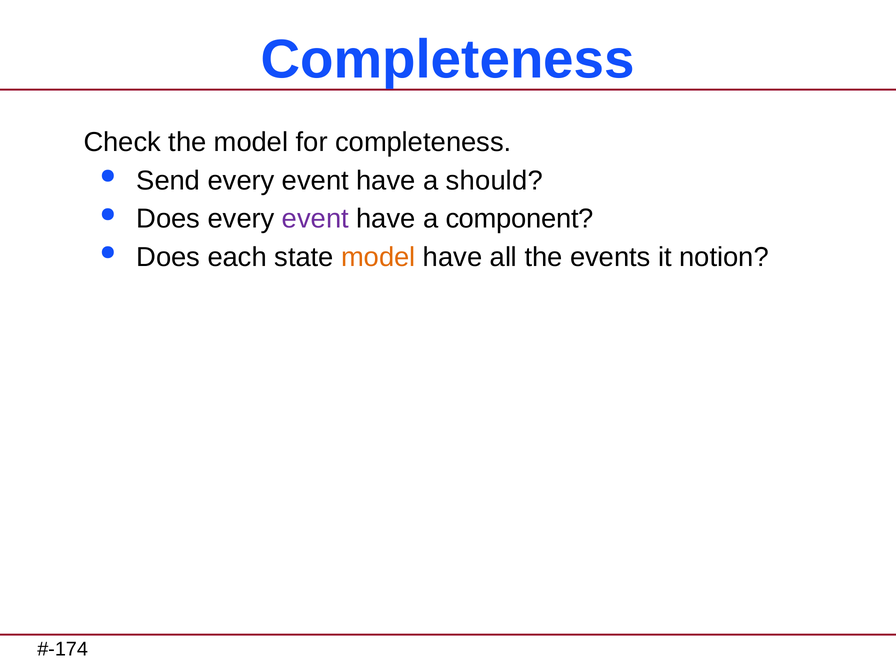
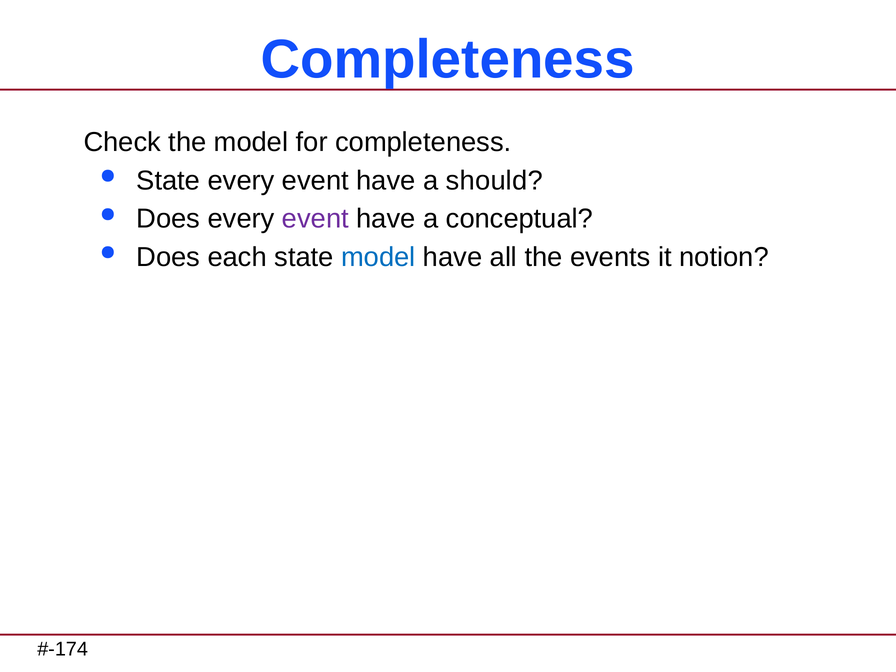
Send at (168, 180): Send -> State
component: component -> conceptual
model at (378, 257) colour: orange -> blue
